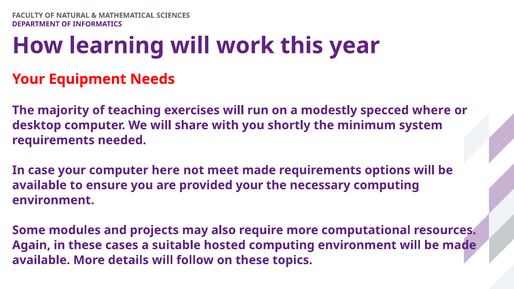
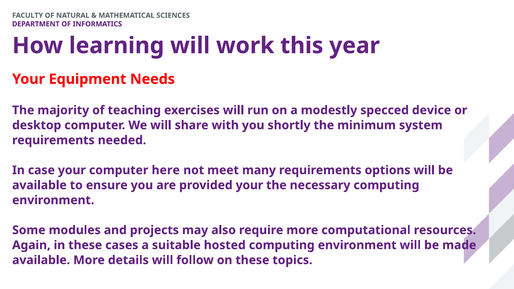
where: where -> device
meet made: made -> many
